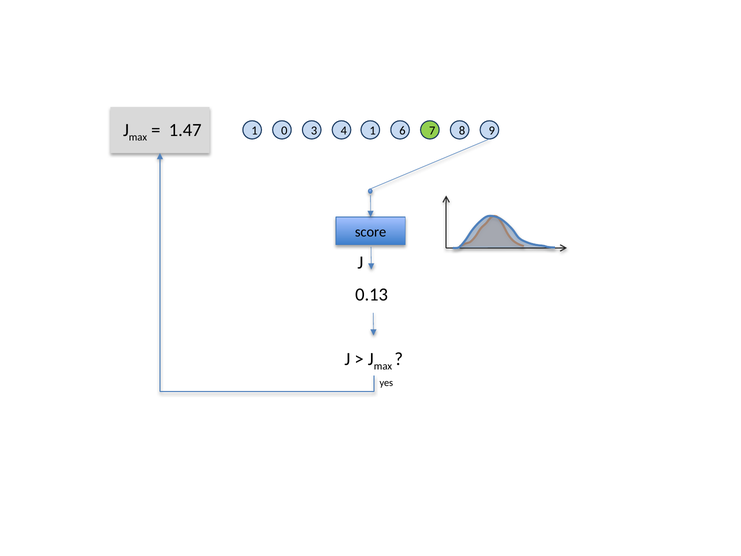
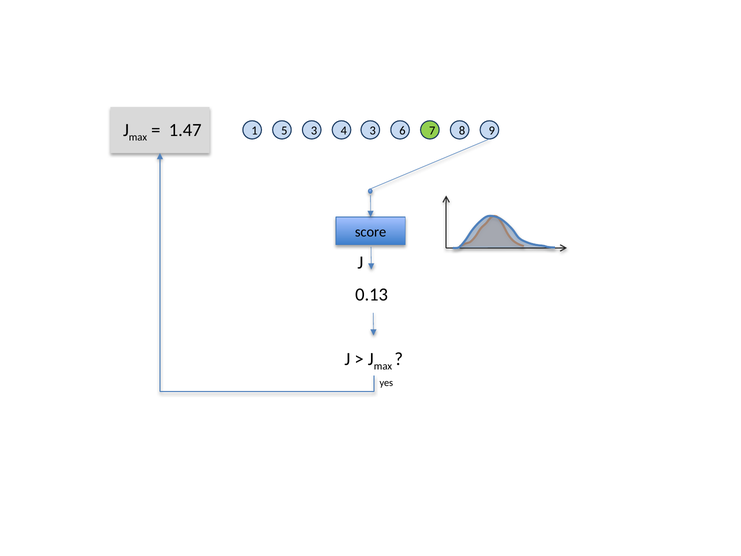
0: 0 -> 5
4 1: 1 -> 3
